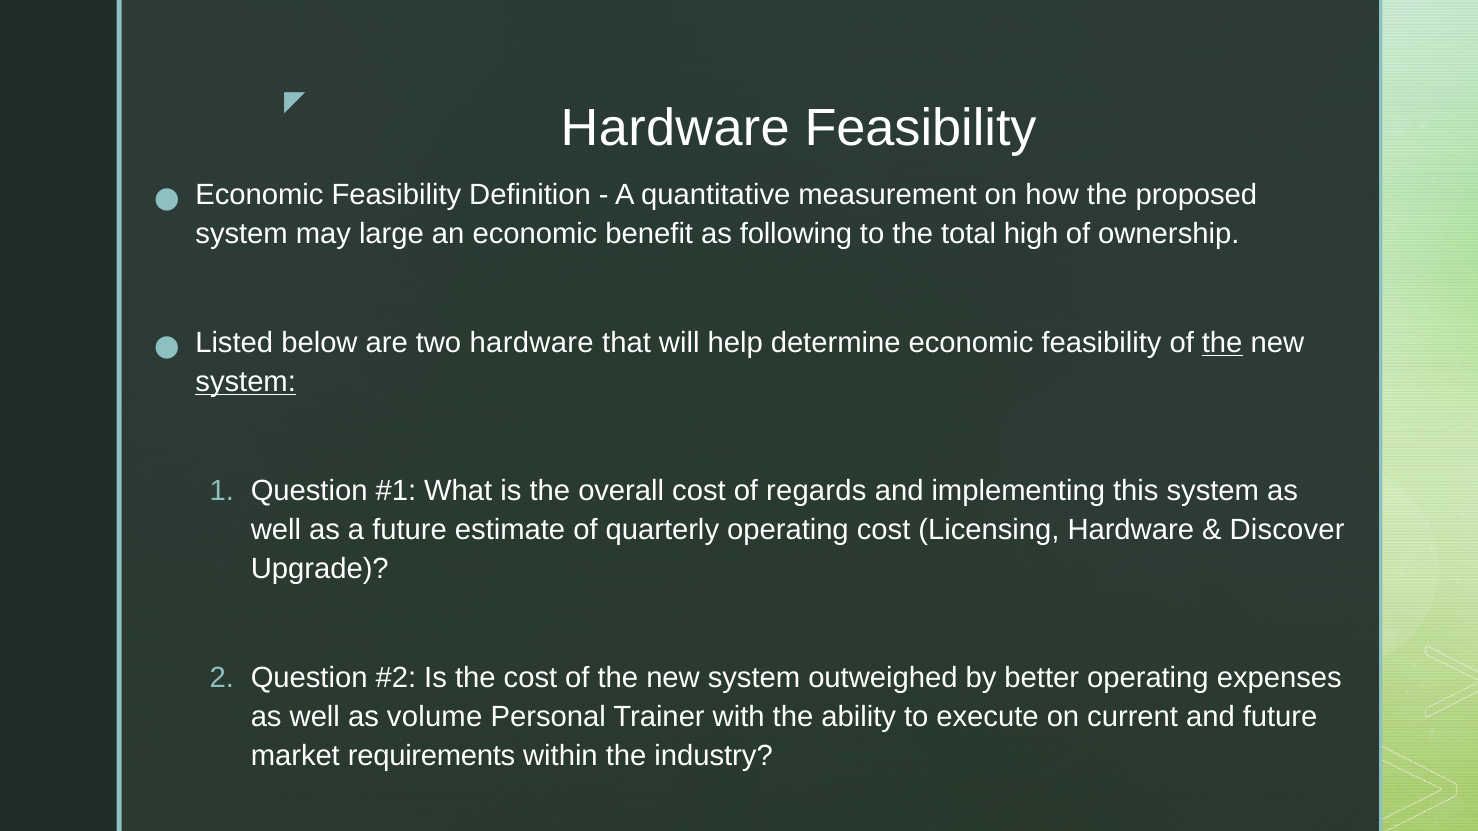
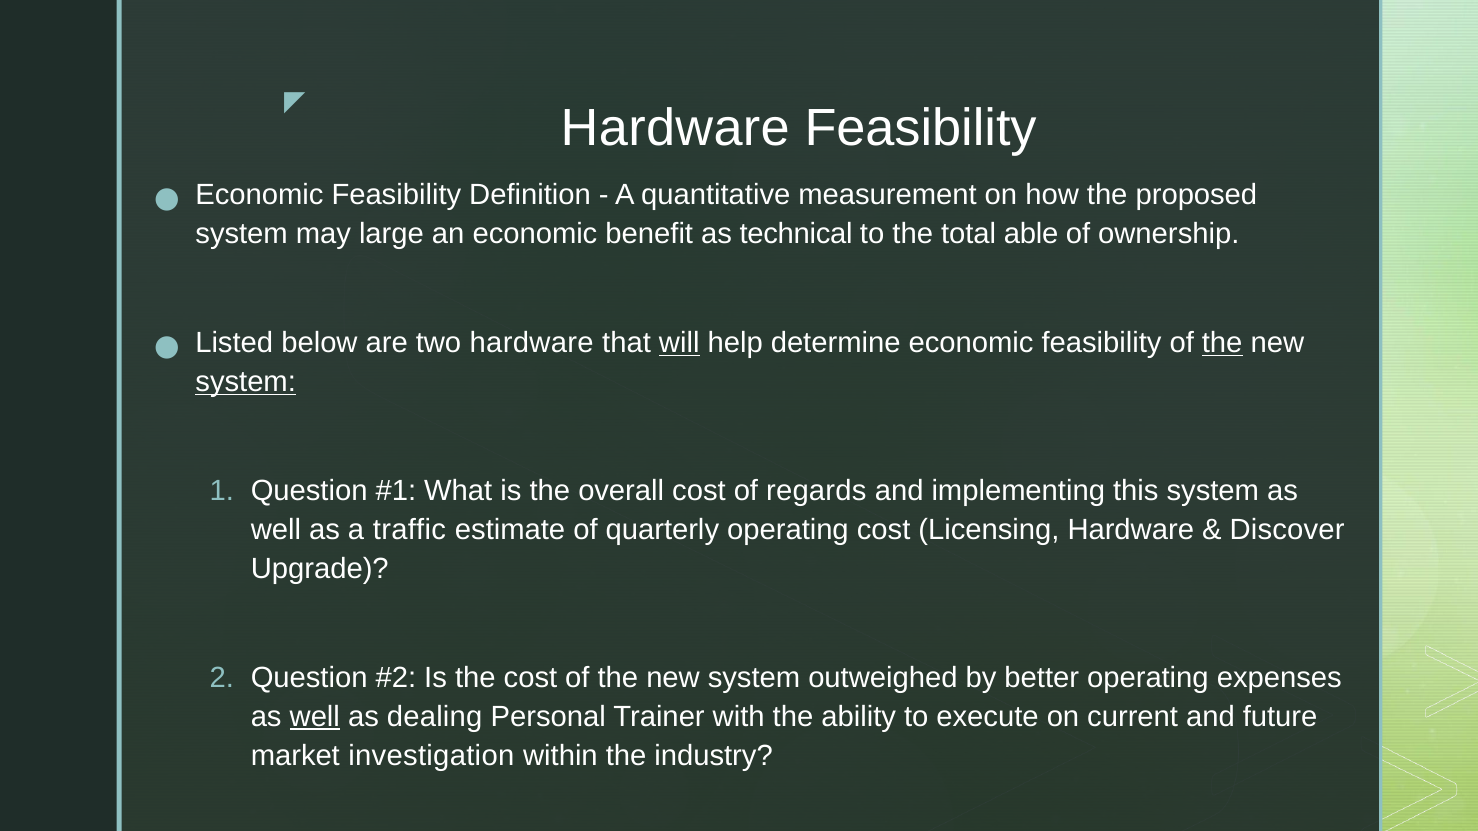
following: following -> technical
high: high -> able
will underline: none -> present
a future: future -> traffic
well at (315, 717) underline: none -> present
volume: volume -> dealing
requirements: requirements -> investigation
